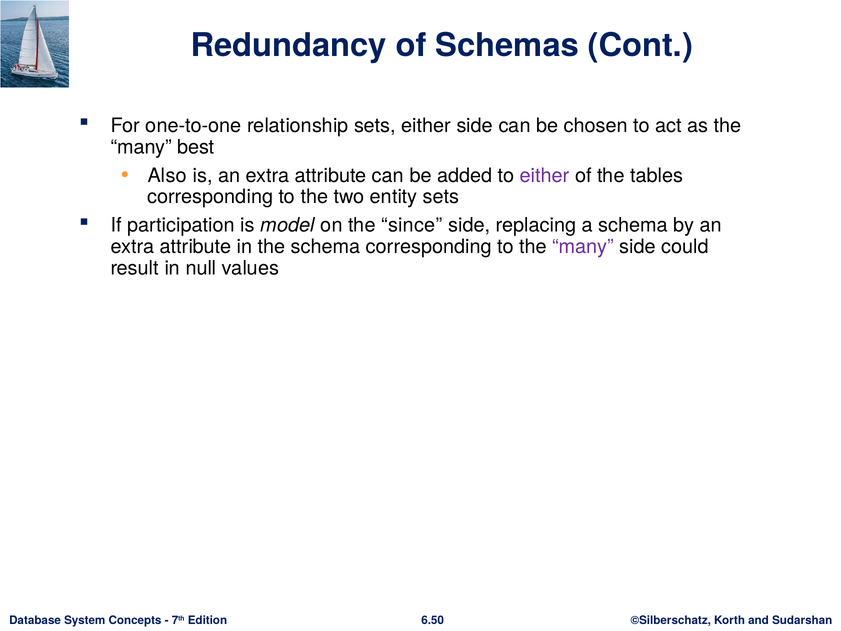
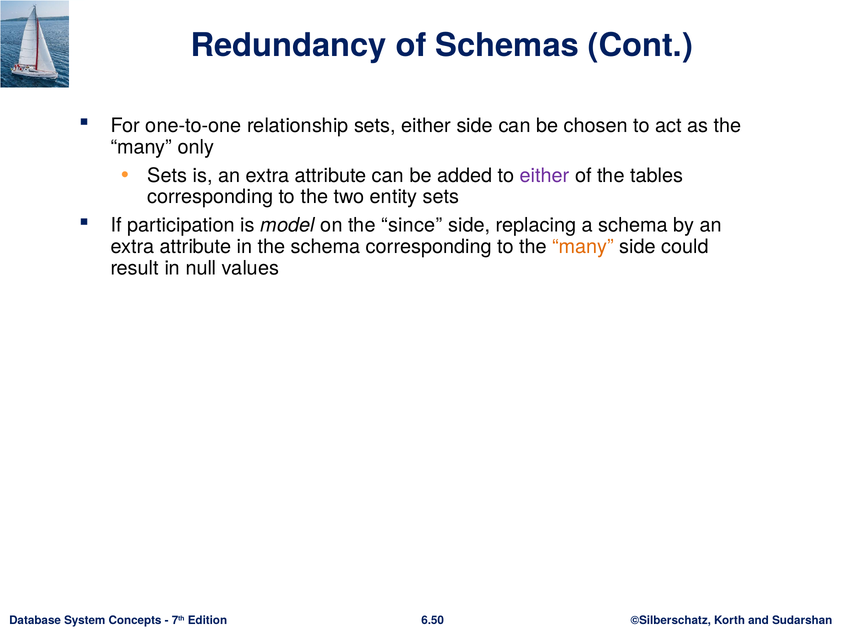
best: best -> only
Also at (167, 175): Also -> Sets
many at (583, 247) colour: purple -> orange
